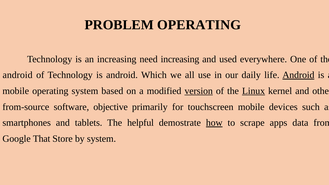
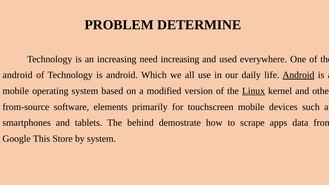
PROBLEM OPERATING: OPERATING -> DETERMINE
version underline: present -> none
objective: objective -> elements
helpful: helpful -> behind
how underline: present -> none
That: That -> This
